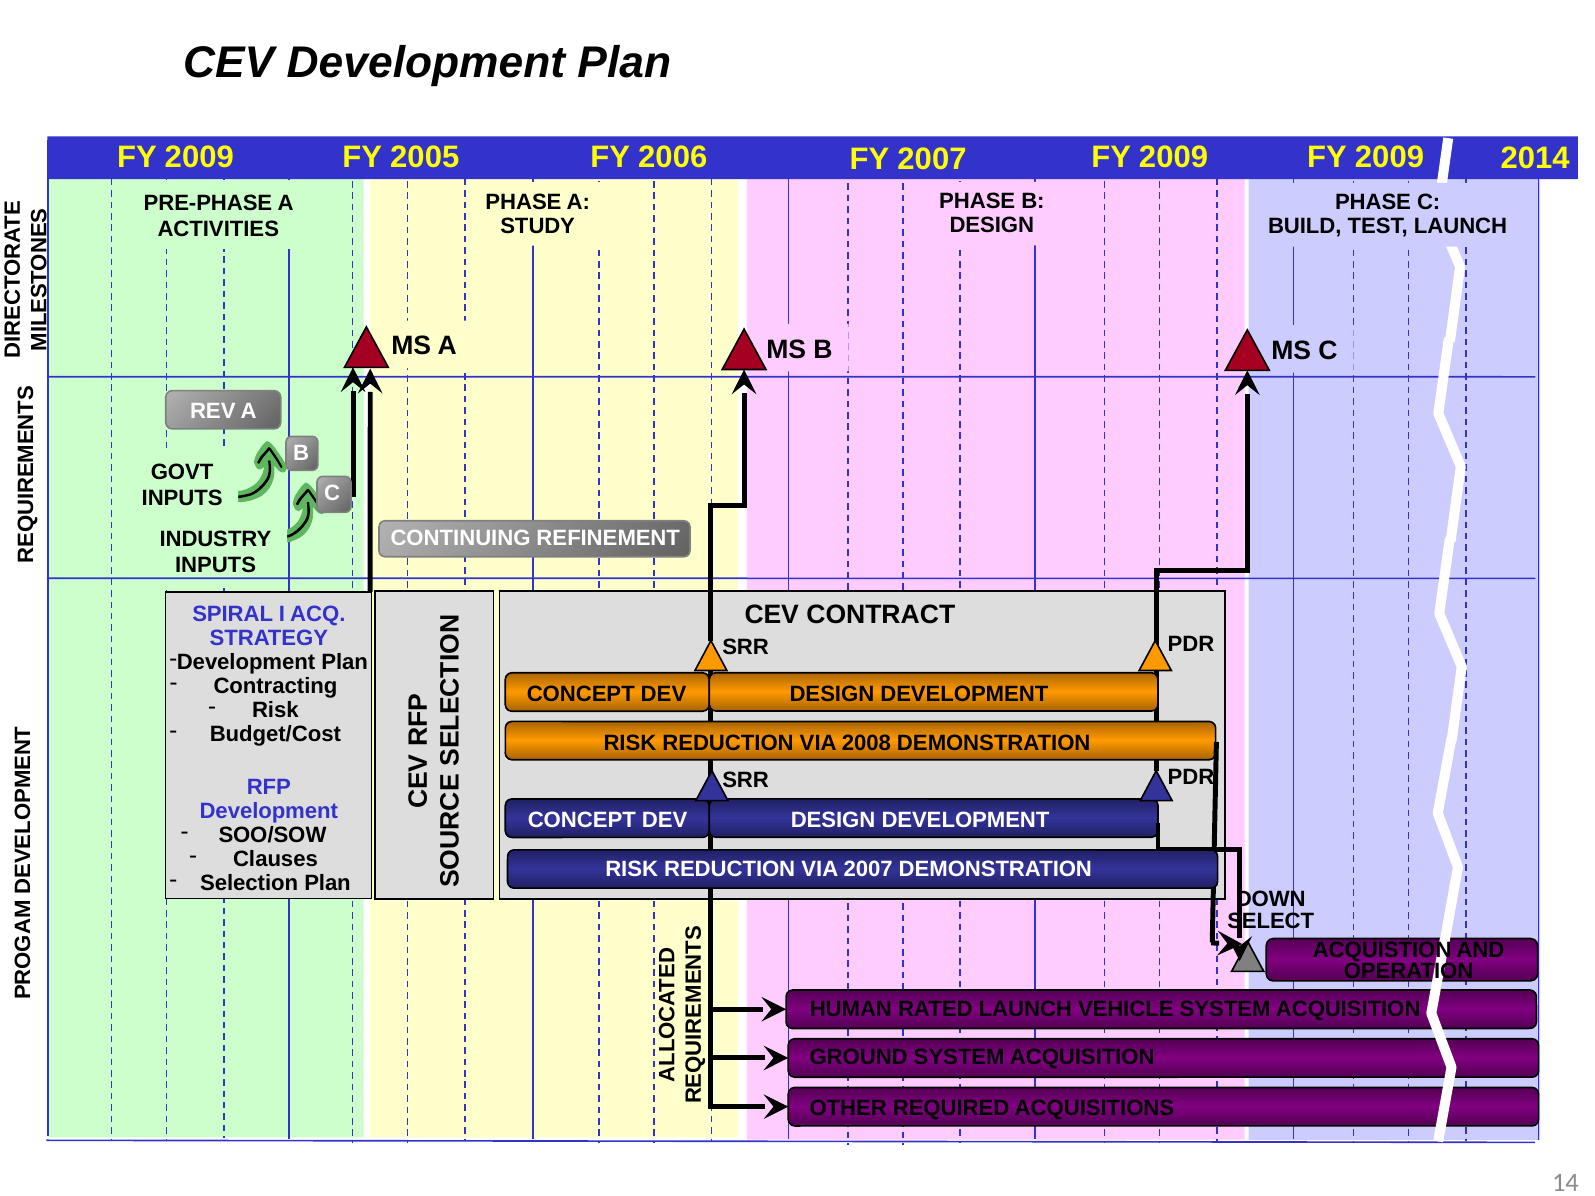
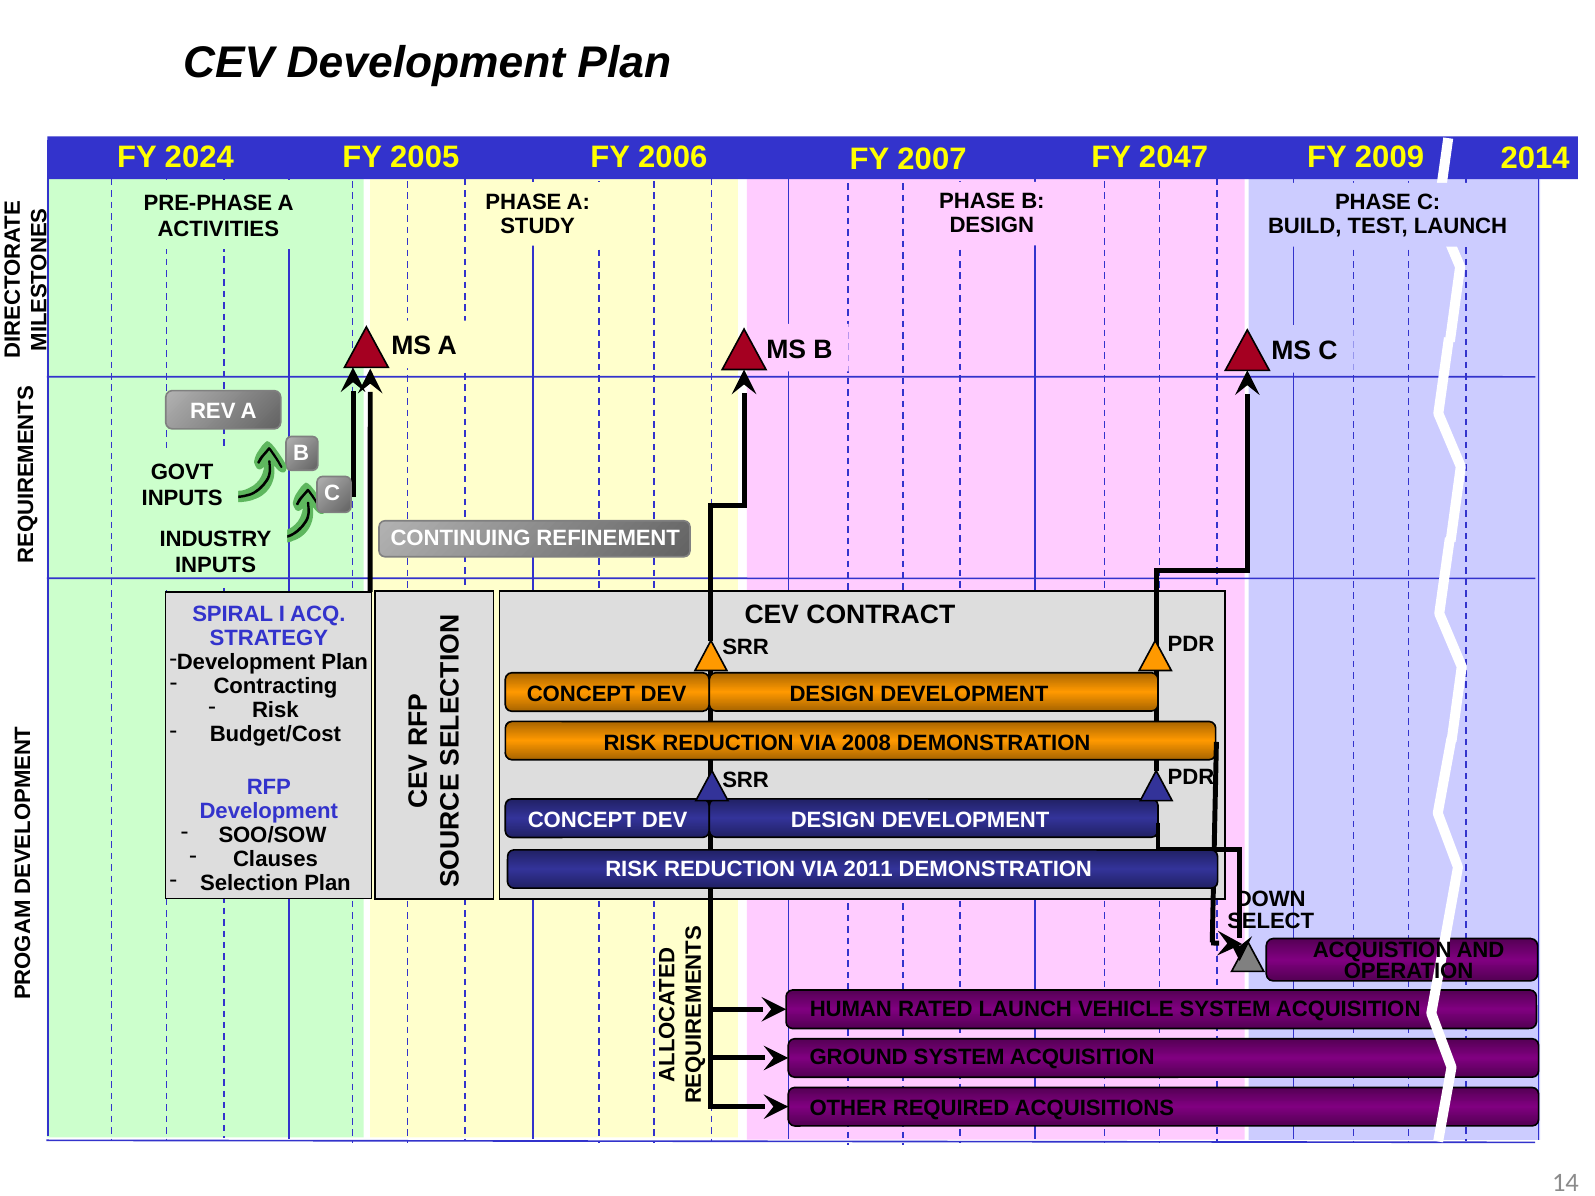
2009 at (199, 157): 2009 -> 2024
2006 FY 2009: 2009 -> 2047
VIA 2007: 2007 -> 2011
